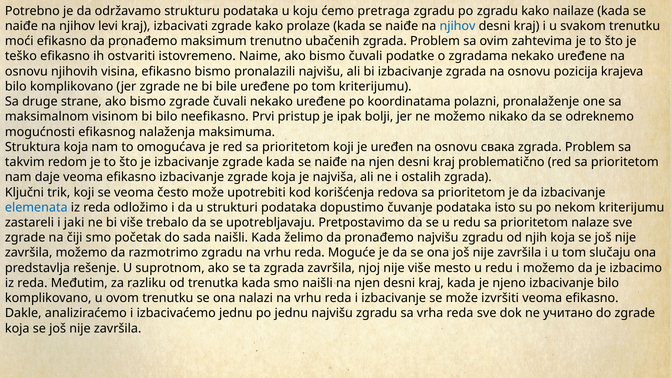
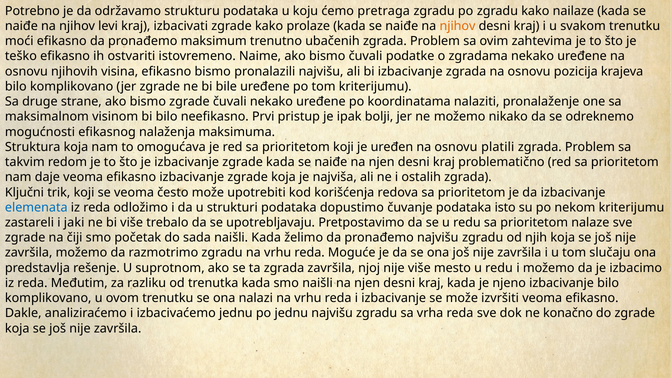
njihov at (457, 26) colour: blue -> orange
polazni: polazni -> nalaziti
свака: свака -> platili
учитано: учитано -> konačno
